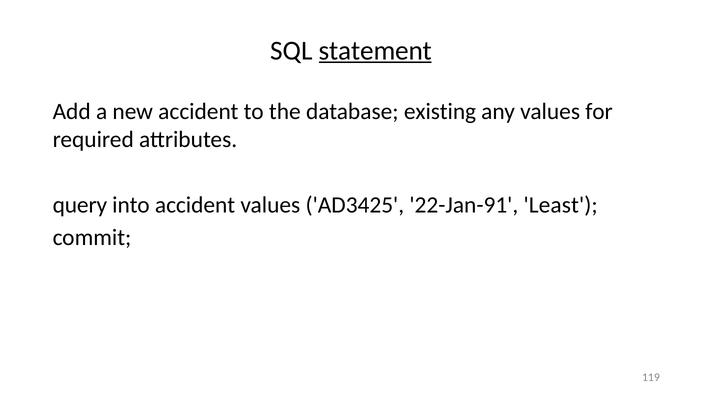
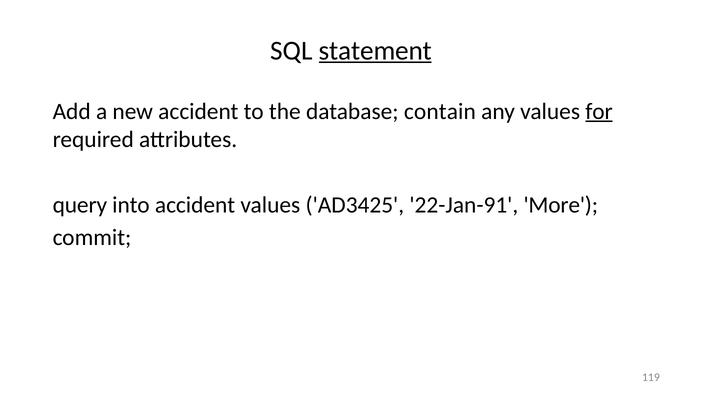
existing: existing -> contain
for underline: none -> present
Least: Least -> More
